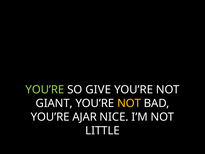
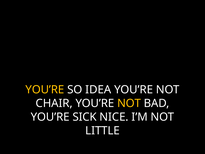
YOU’RE at (45, 89) colour: light green -> yellow
GIVE: GIVE -> IDEA
GIANT: GIANT -> CHAIR
AJAR: AJAR -> SICK
